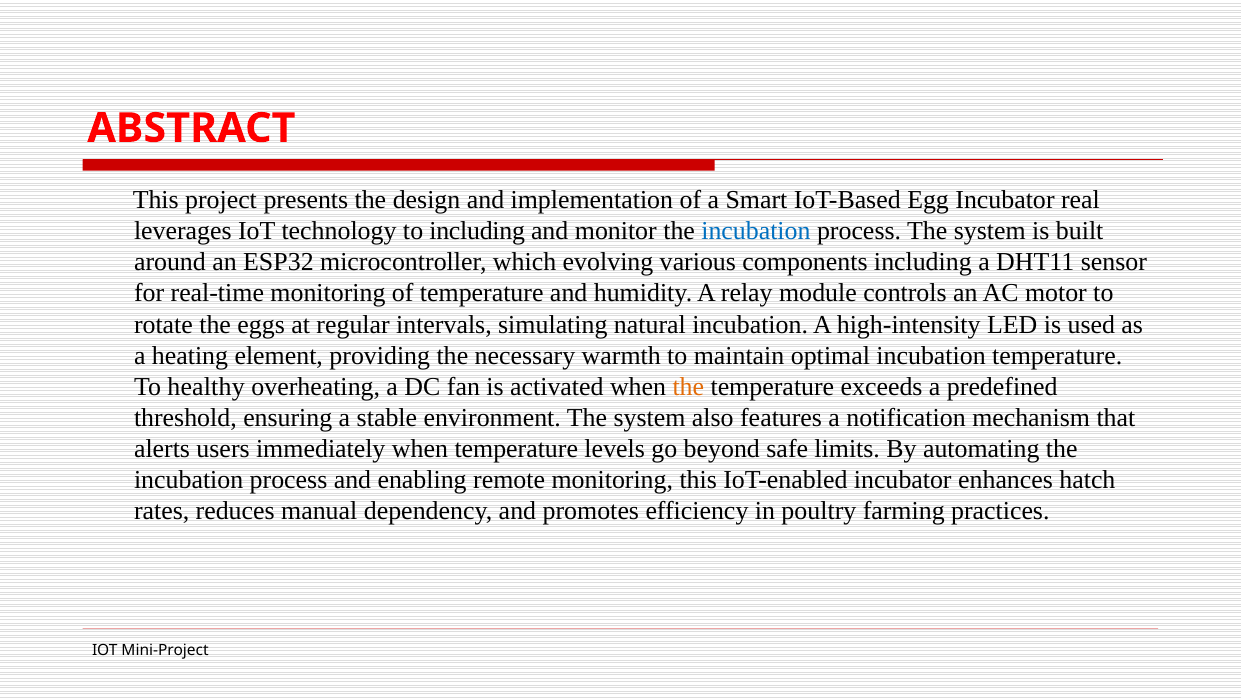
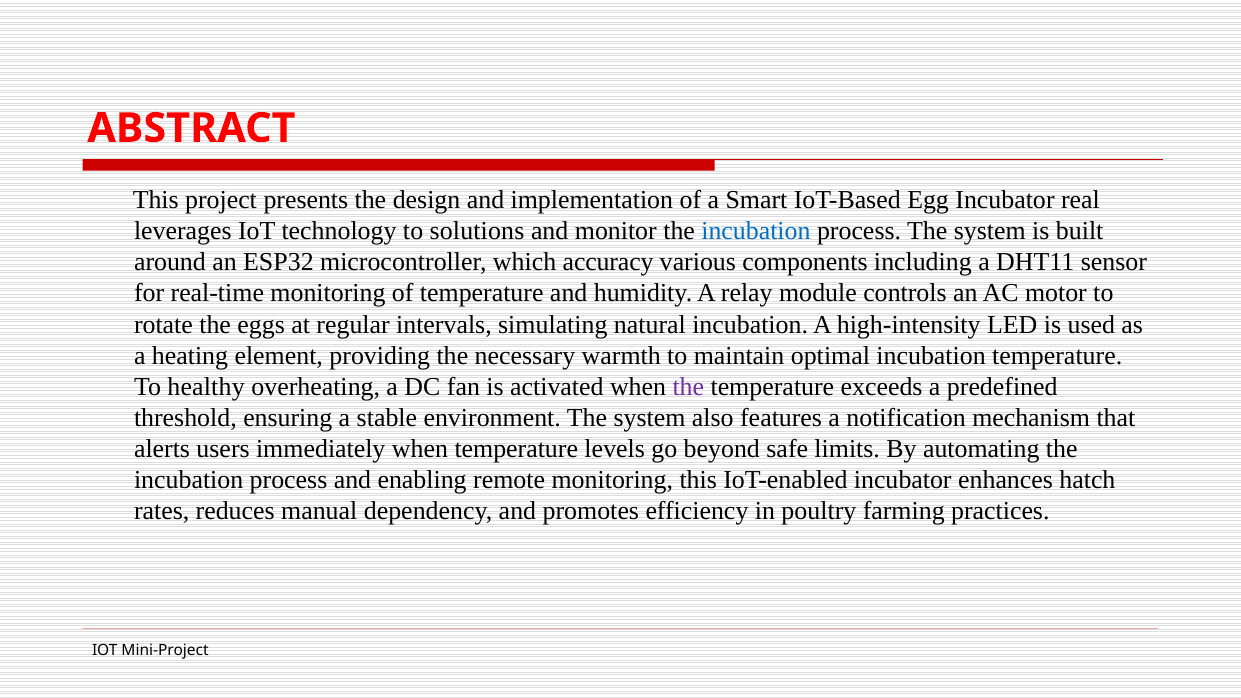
to including: including -> solutions
evolving: evolving -> accuracy
the at (688, 387) colour: orange -> purple
